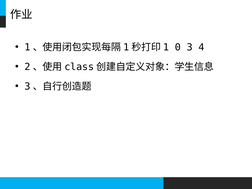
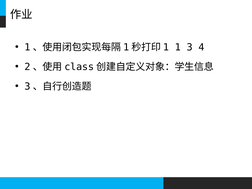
0: 0 -> 1
